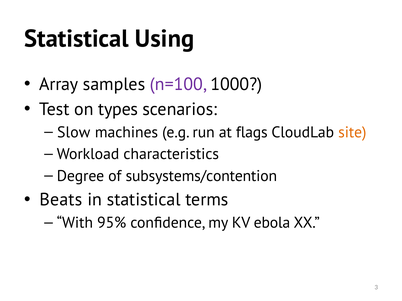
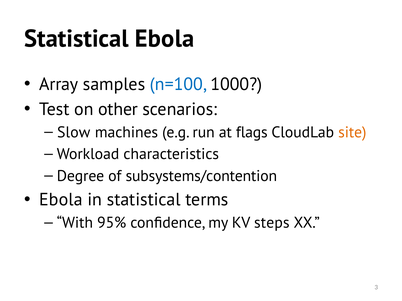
Statistical Using: Using -> Ebola
n=100 colour: purple -> blue
types: types -> other
Beats at (61, 200): Beats -> Ebola
ebola: ebola -> steps
